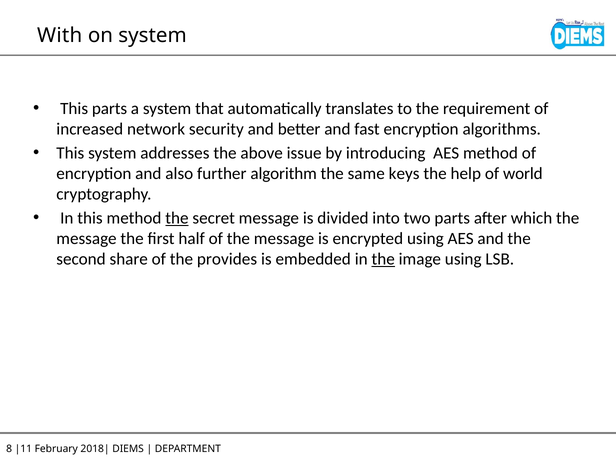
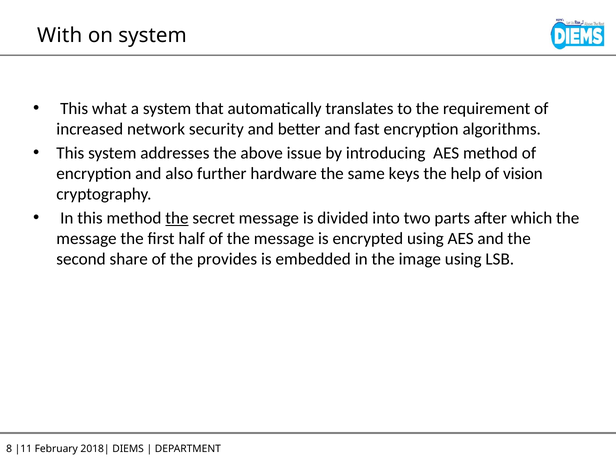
This parts: parts -> what
algorithm: algorithm -> hardware
world: world -> vision
the at (383, 259) underline: present -> none
